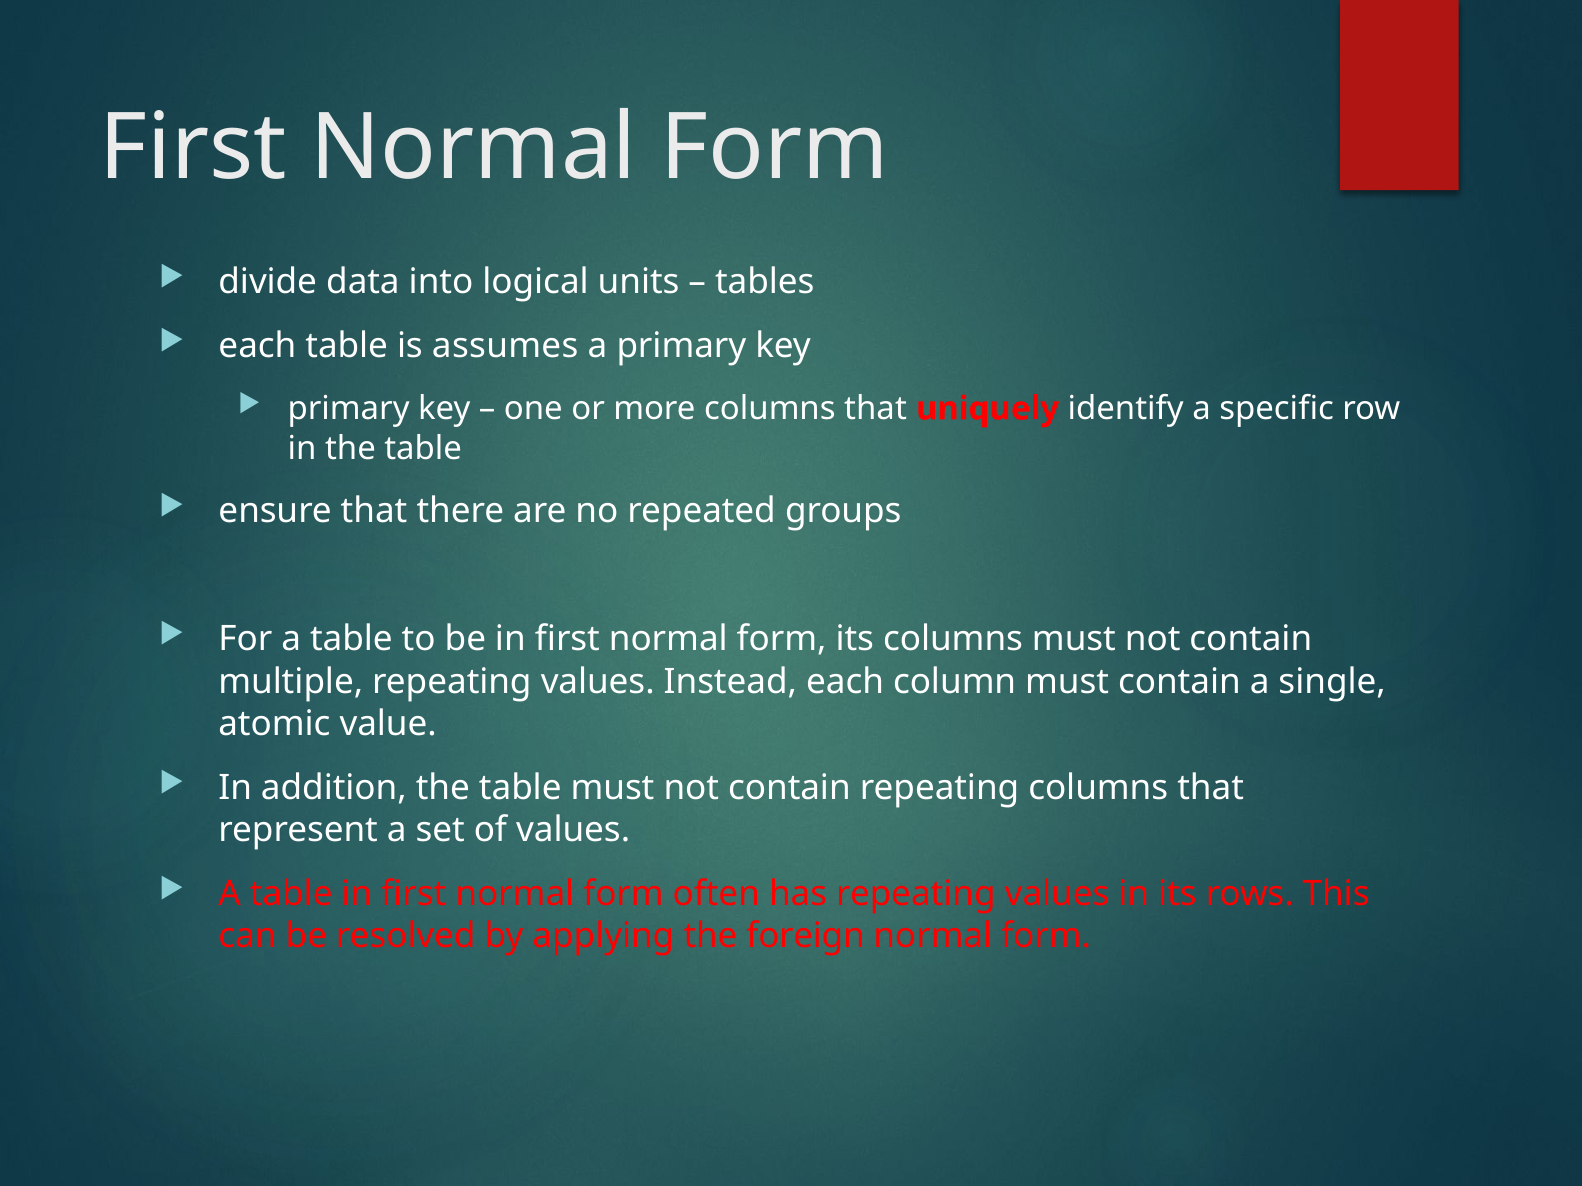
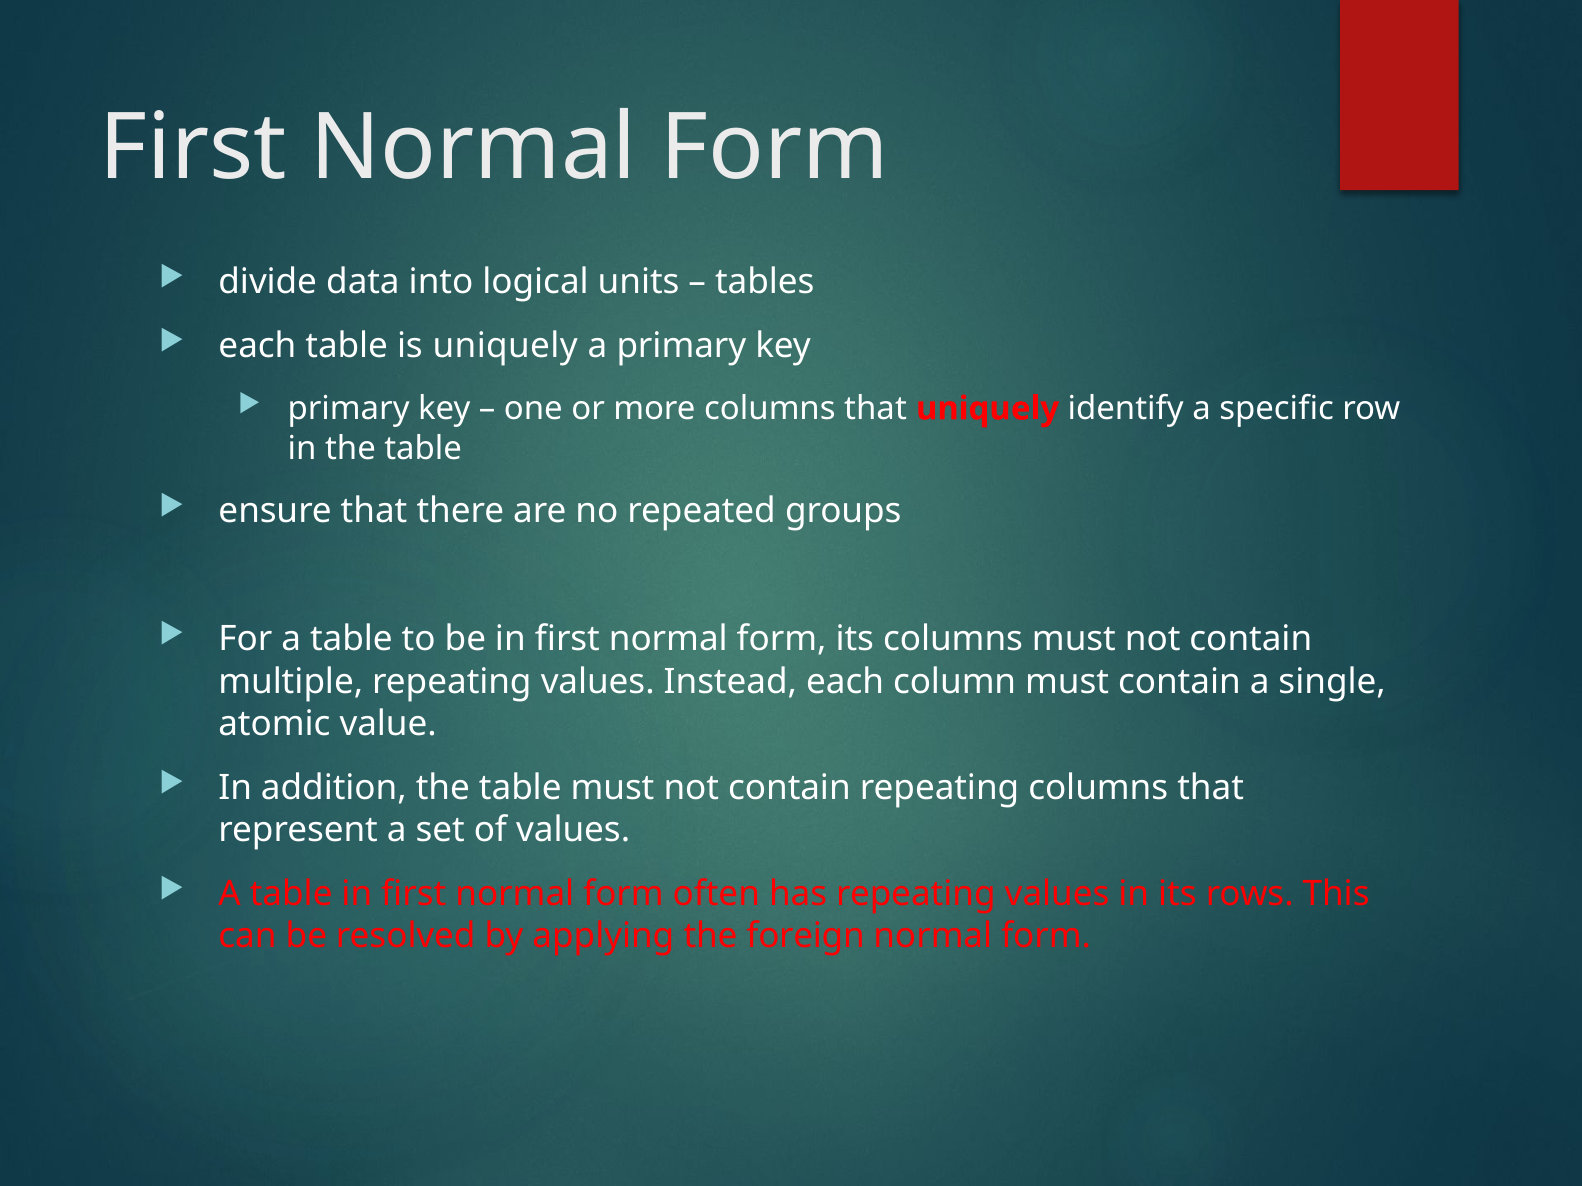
is assumes: assumes -> uniquely
